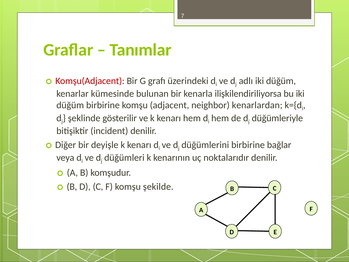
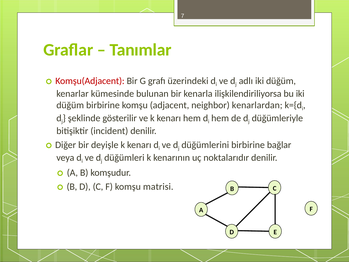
şekilde: şekilde -> matrisi
